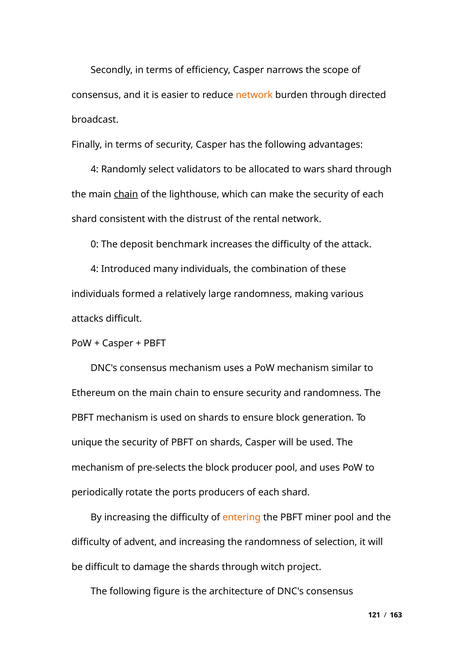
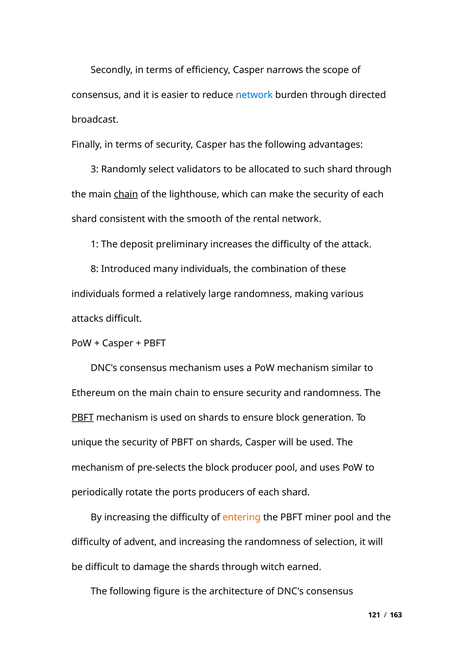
network at (254, 95) colour: orange -> blue
4 at (95, 169): 4 -> 3
wars: wars -> such
distrust: distrust -> smooth
0: 0 -> 1
benchmark: benchmark -> preliminary
4 at (95, 269): 4 -> 8
PBFT at (83, 417) underline: none -> present
project: project -> earned
